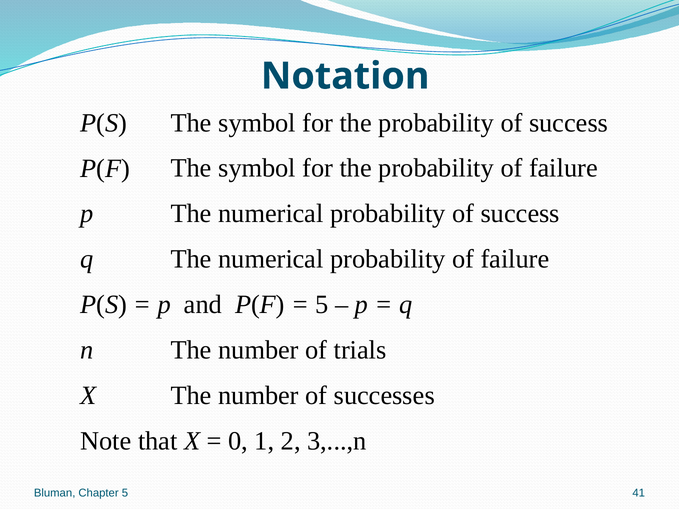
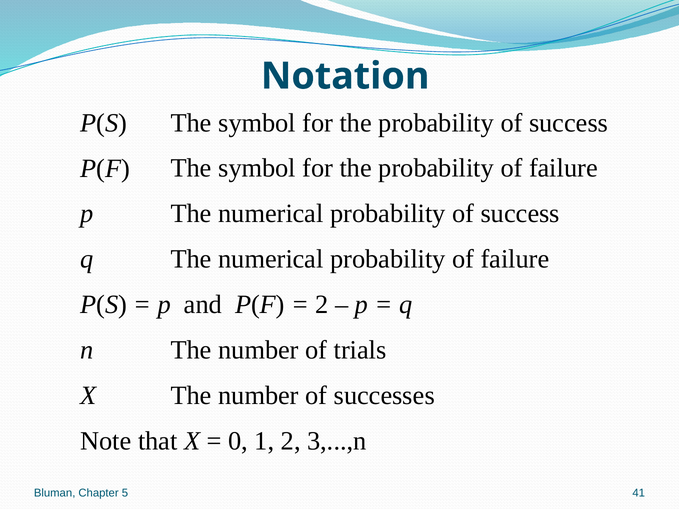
5 at (322, 305): 5 -> 2
